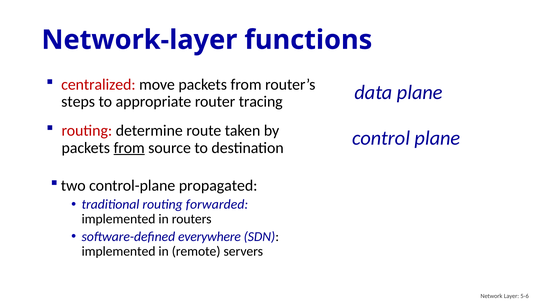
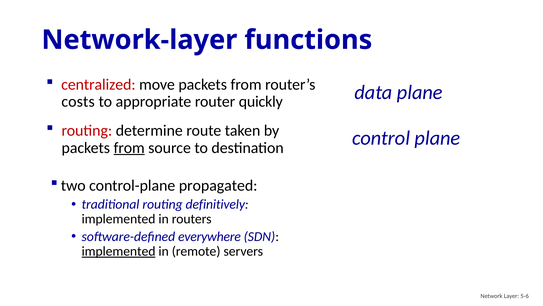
steps: steps -> costs
tracing: tracing -> quickly
forwarded: forwarded -> definitively
implemented at (119, 251) underline: none -> present
